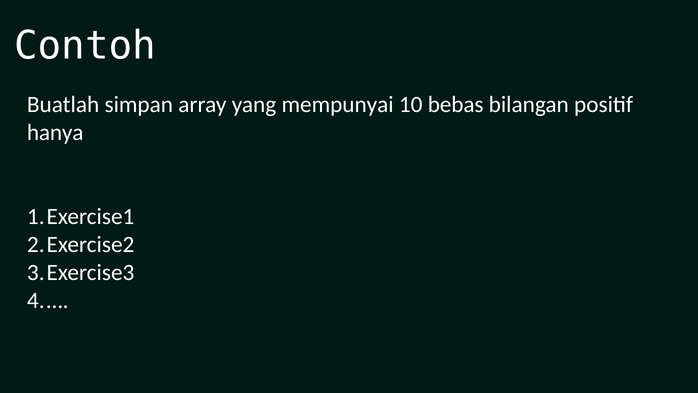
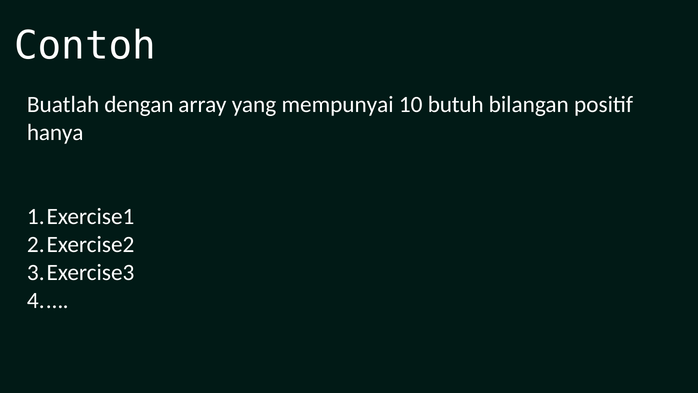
simpan: simpan -> dengan
bebas: bebas -> butuh
